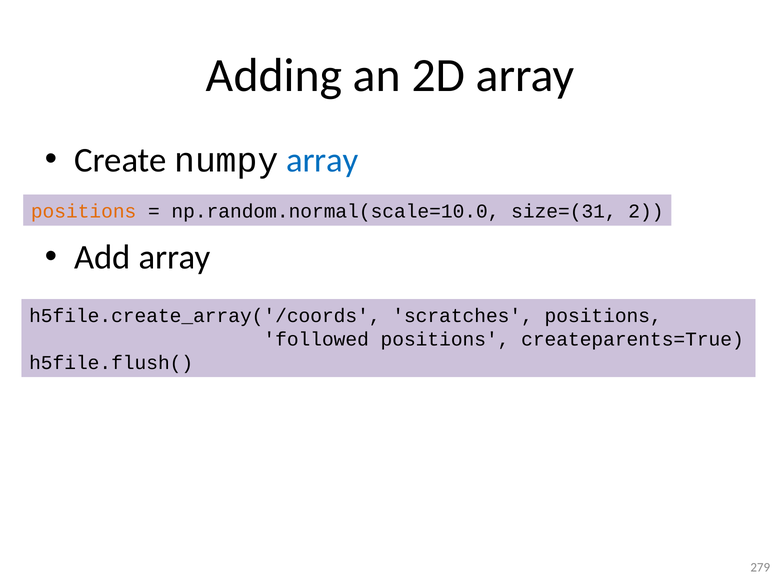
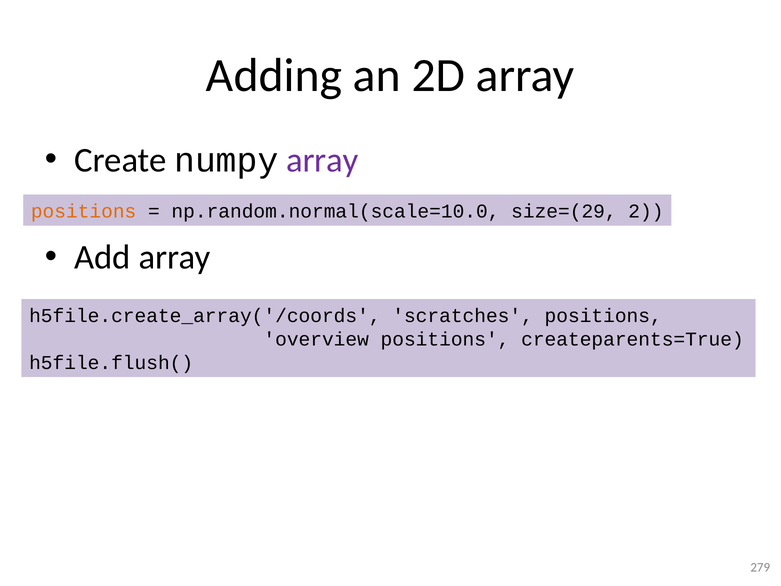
array at (322, 160) colour: blue -> purple
size=(31: size=(31 -> size=(29
followed: followed -> overview
